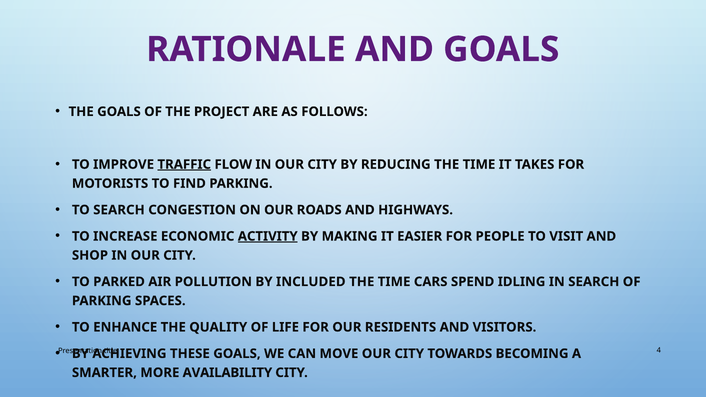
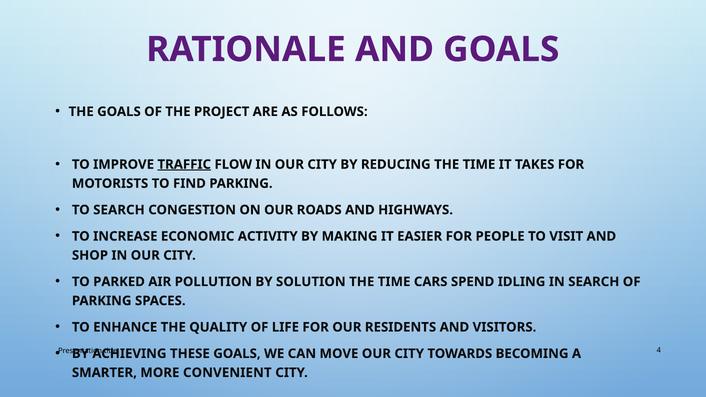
ACTIVITY underline: present -> none
INCLUDED: INCLUDED -> SOLUTION
AVAILABILITY: AVAILABILITY -> CONVENIENT
